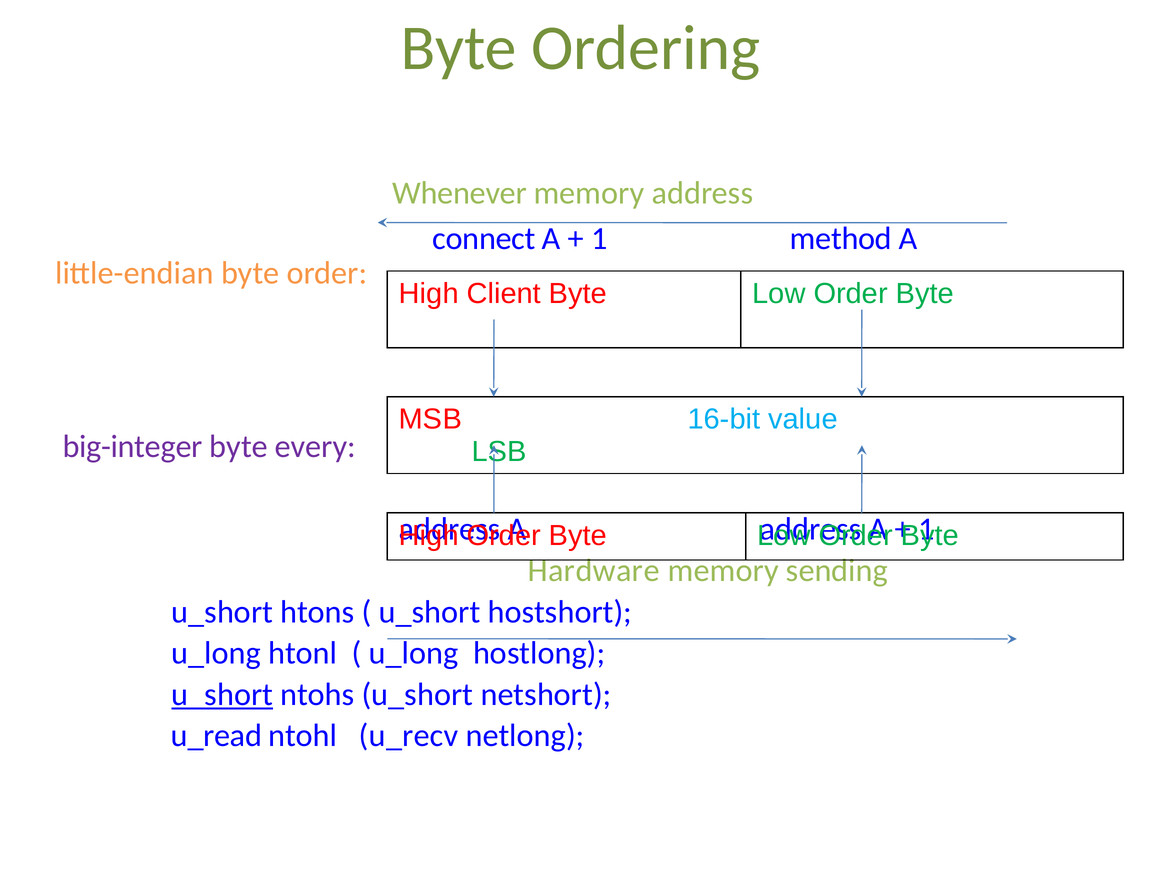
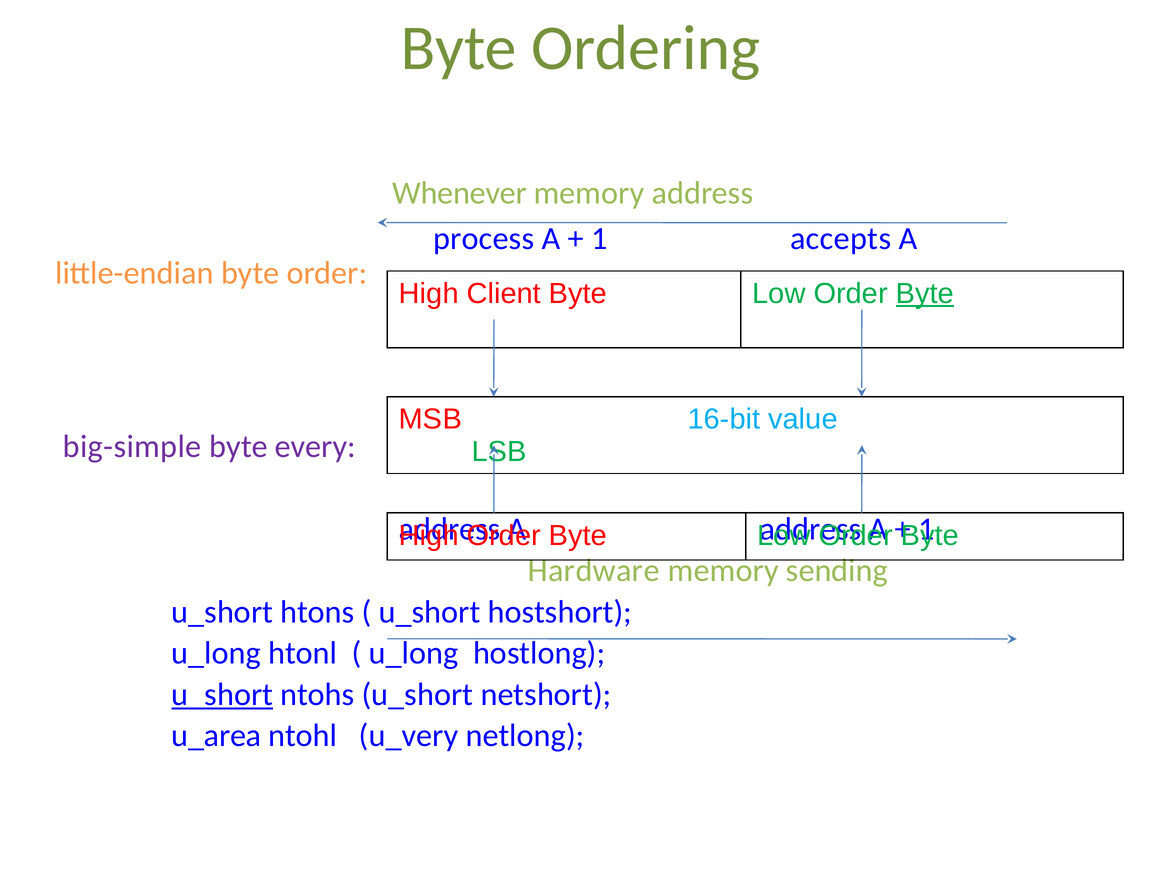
connect: connect -> process
method: method -> accepts
Byte at (925, 294) underline: none -> present
big-integer: big-integer -> big-simple
u_read: u_read -> u_area
u_recv: u_recv -> u_very
